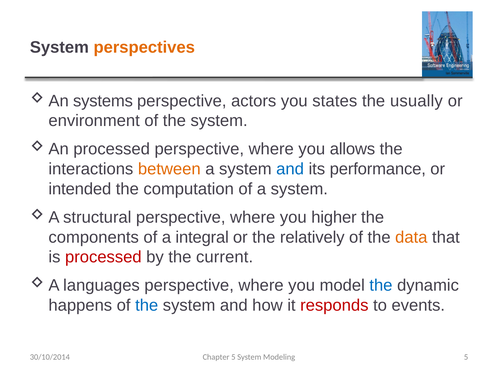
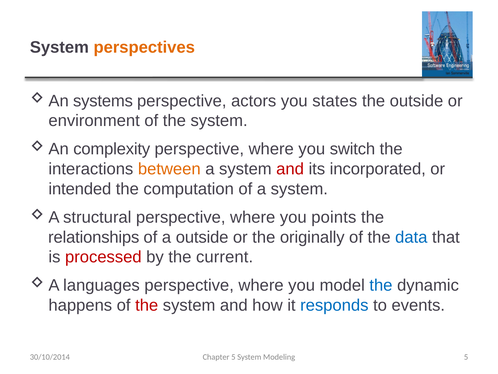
the usually: usually -> outside
processed at (112, 149): processed -> complexity
allows: allows -> switch
and at (290, 169) colour: blue -> red
performance: performance -> incorporated
higher: higher -> points
components: components -> relationships
a integral: integral -> outside
relatively: relatively -> originally
data colour: orange -> blue
the at (147, 305) colour: blue -> red
responds colour: red -> blue
